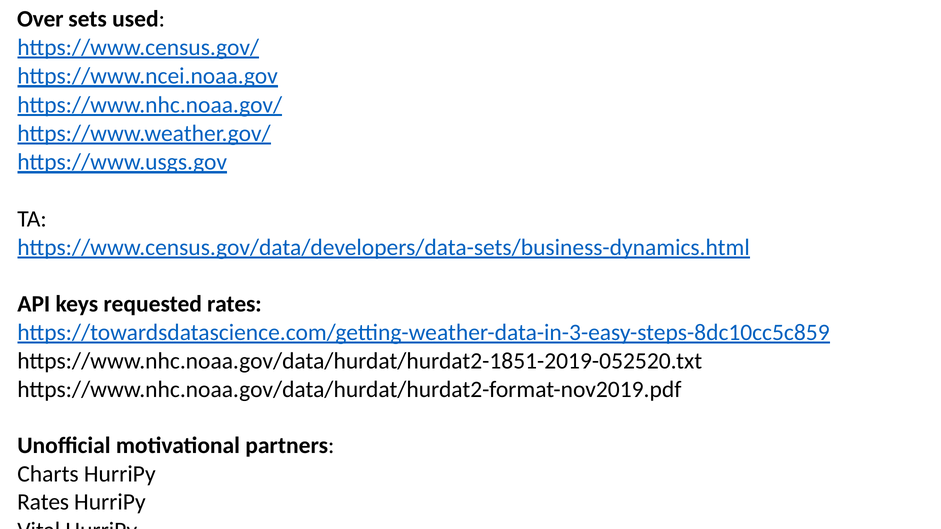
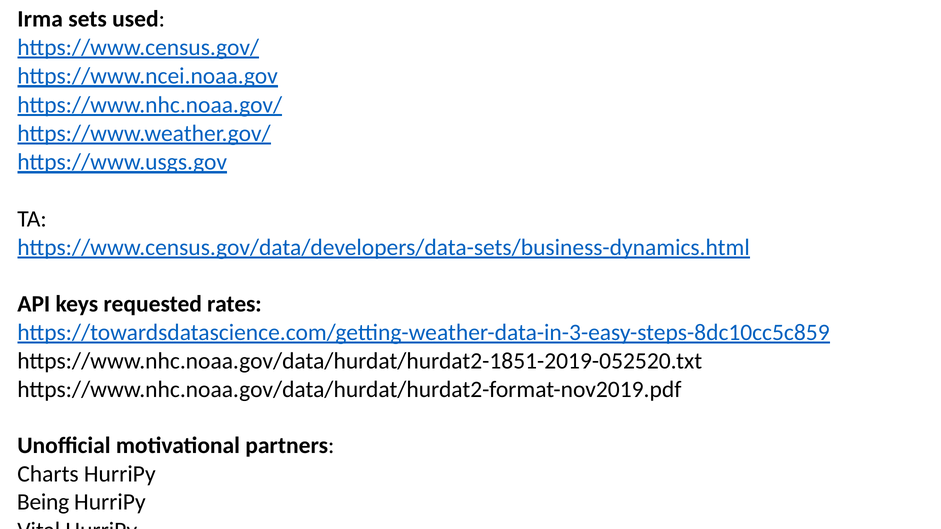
Over: Over -> Irma
Rates at (43, 502): Rates -> Being
